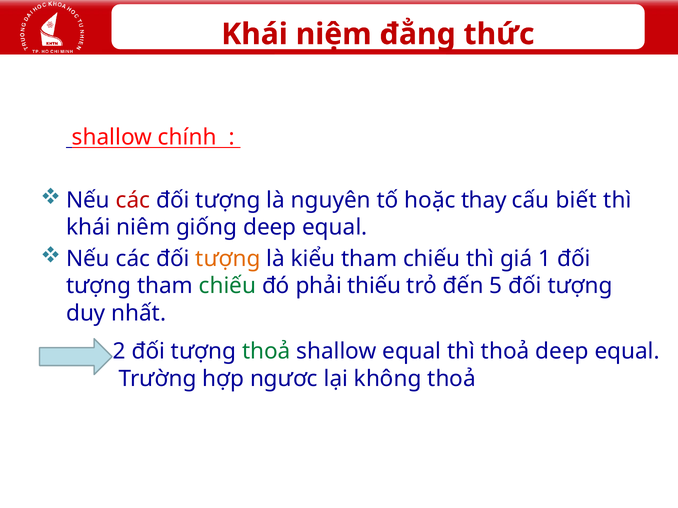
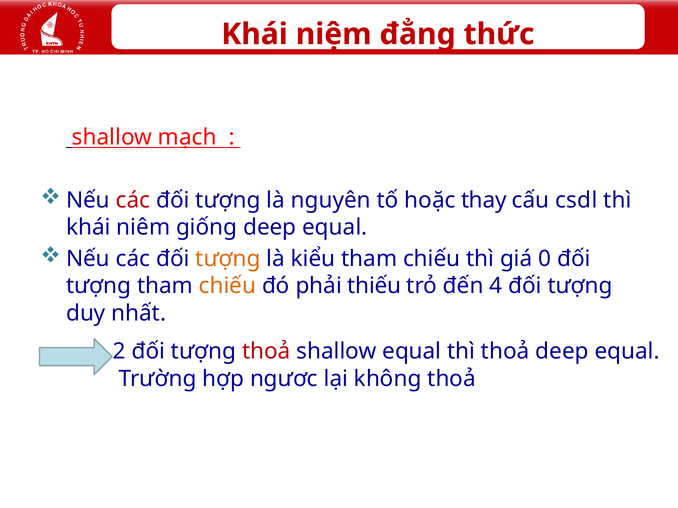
chính: chính -> mạch
biết: biết -> csdl
1: 1 -> 0
chiếu at (228, 286) colour: green -> orange
5: 5 -> 4
thoả at (266, 352) colour: green -> red
